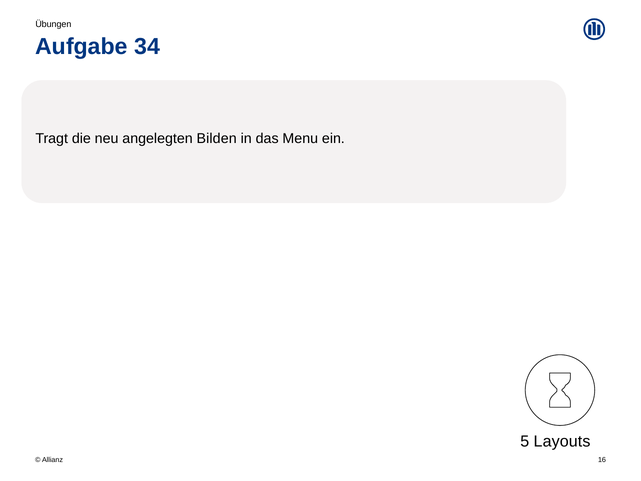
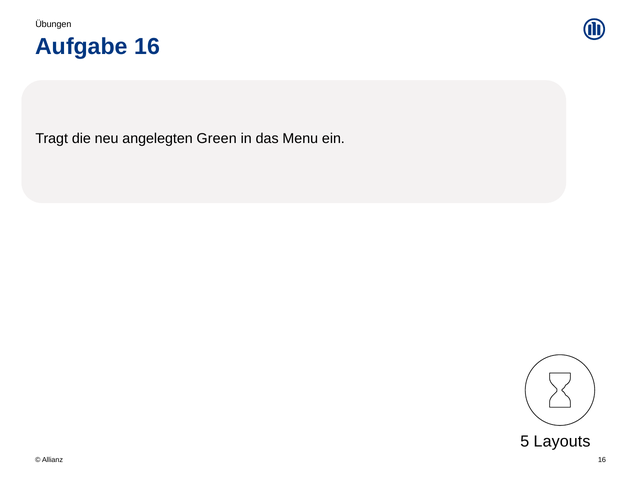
Aufgabe 34: 34 -> 16
Bilden: Bilden -> Green
